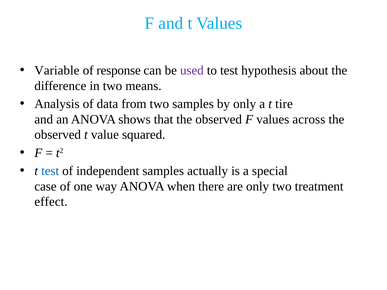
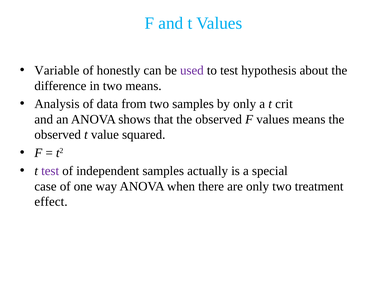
response: response -> honestly
tire: tire -> crit
values across: across -> means
test at (50, 171) colour: blue -> purple
